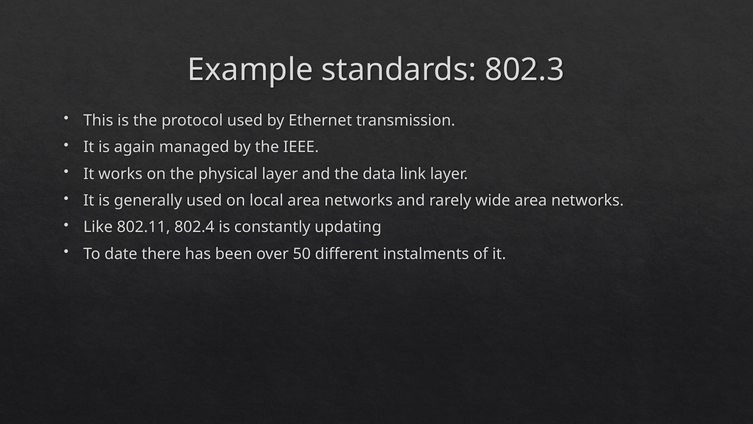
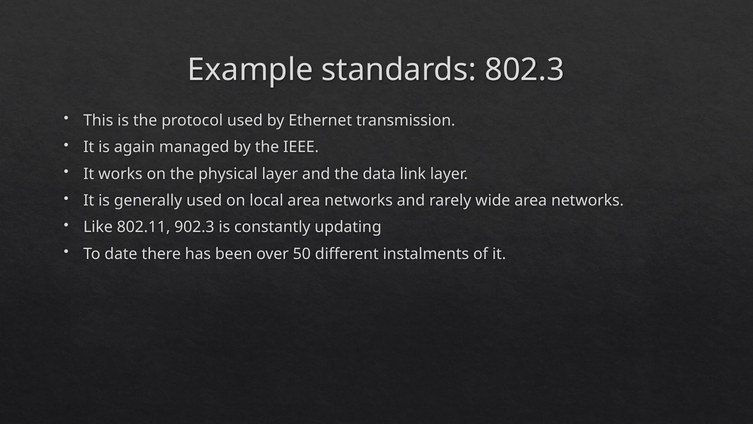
802.4: 802.4 -> 902.3
